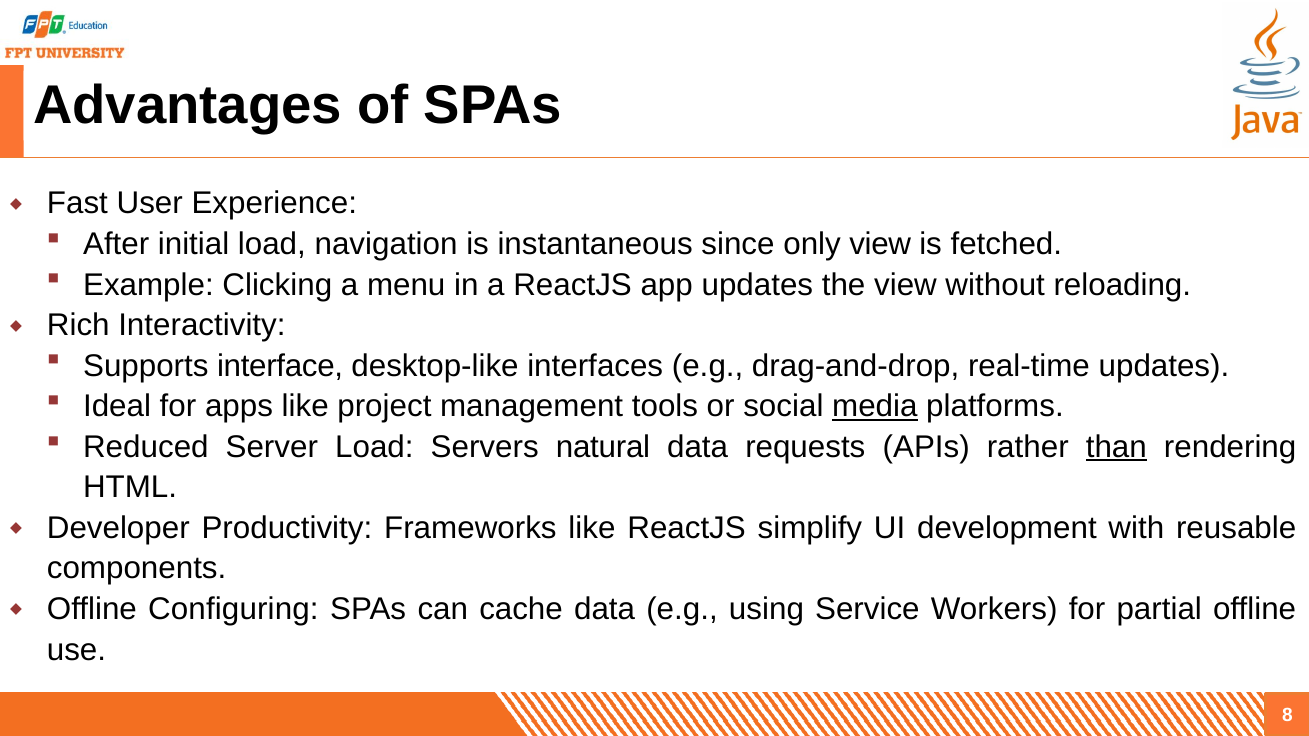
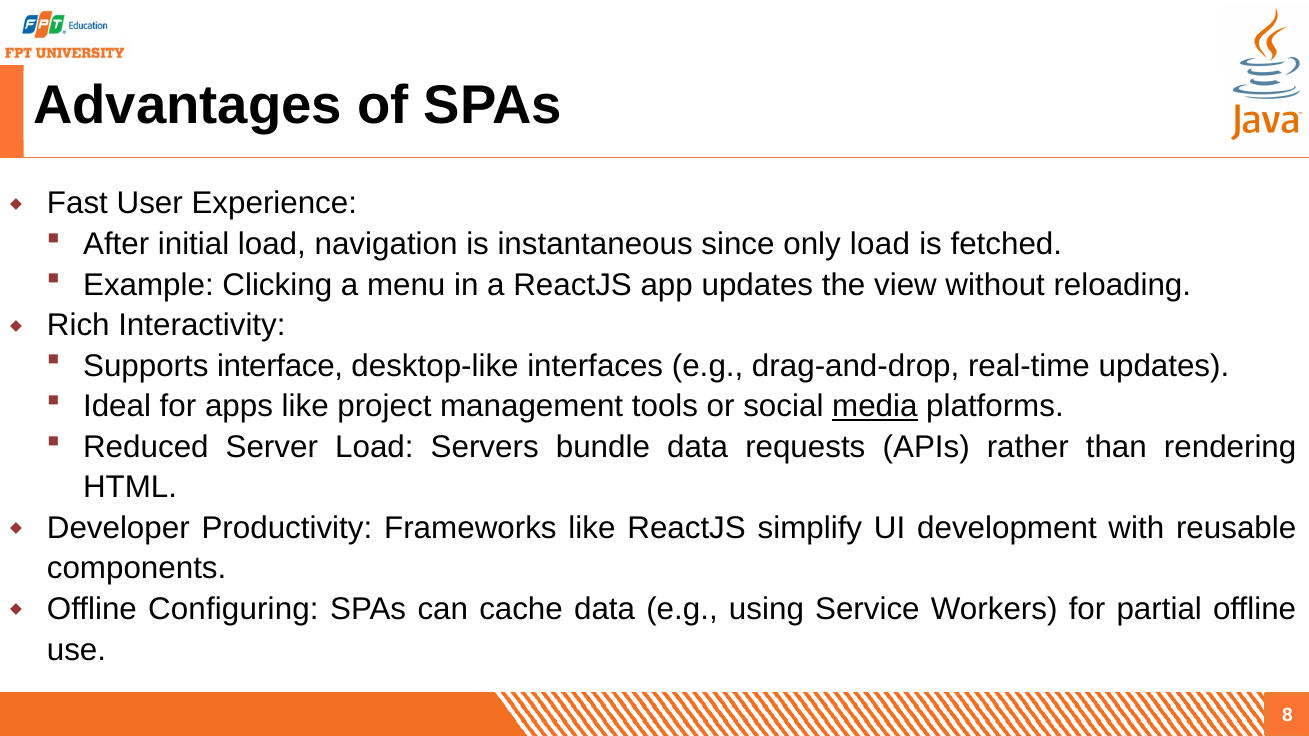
only view: view -> load
natural: natural -> bundle
than underline: present -> none
